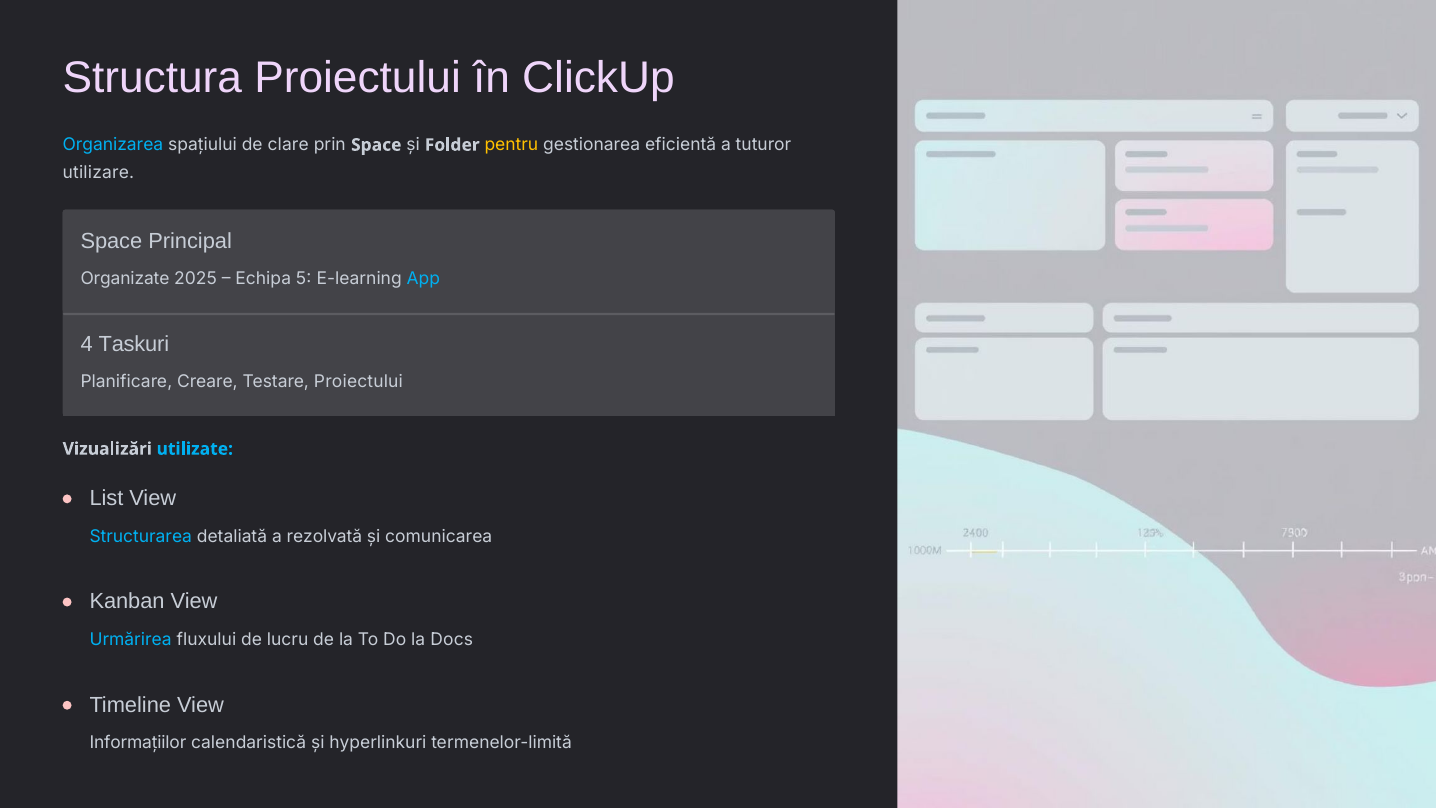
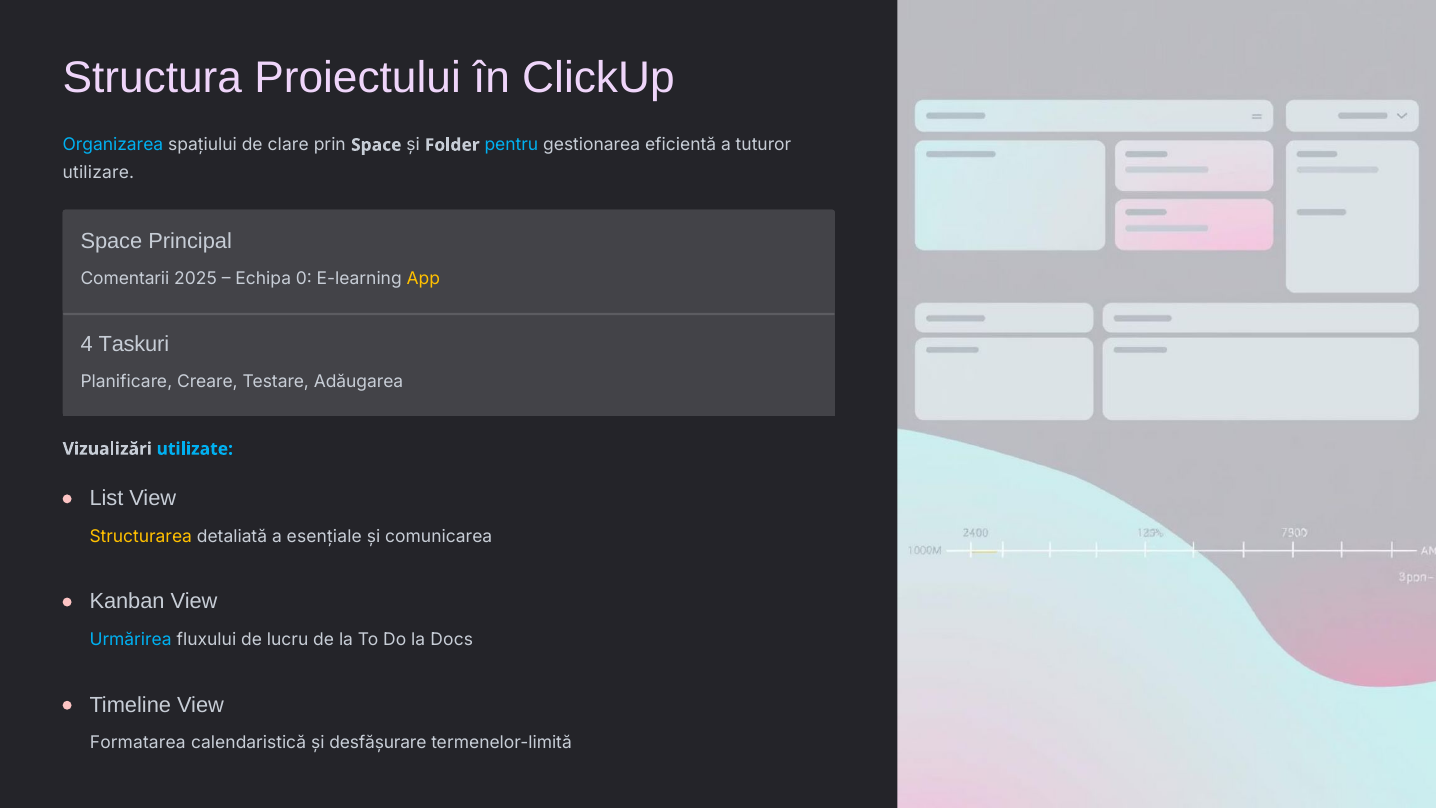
pentru colour: yellow -> light blue
Organizate: Organizate -> Comentarii
5: 5 -> 0
App colour: light blue -> yellow
Testare Proiectului: Proiectului -> Adăugarea
Structurarea colour: light blue -> yellow
rezolvată: rezolvată -> esențiale
Informațiilor: Informațiilor -> Formatarea
hyperlinkuri: hyperlinkuri -> desfășurare
